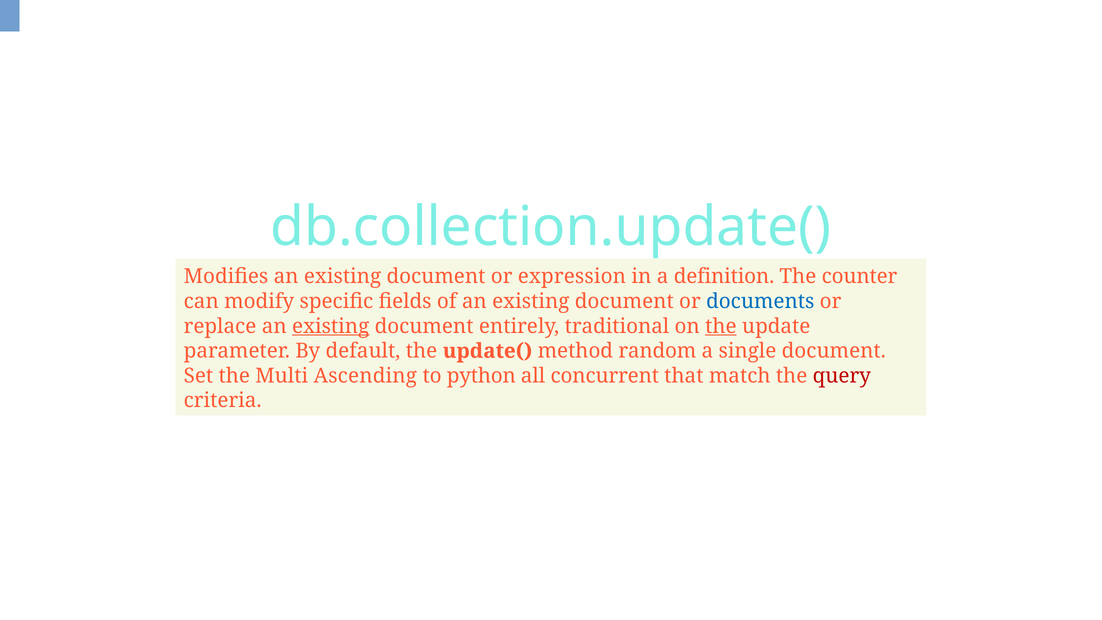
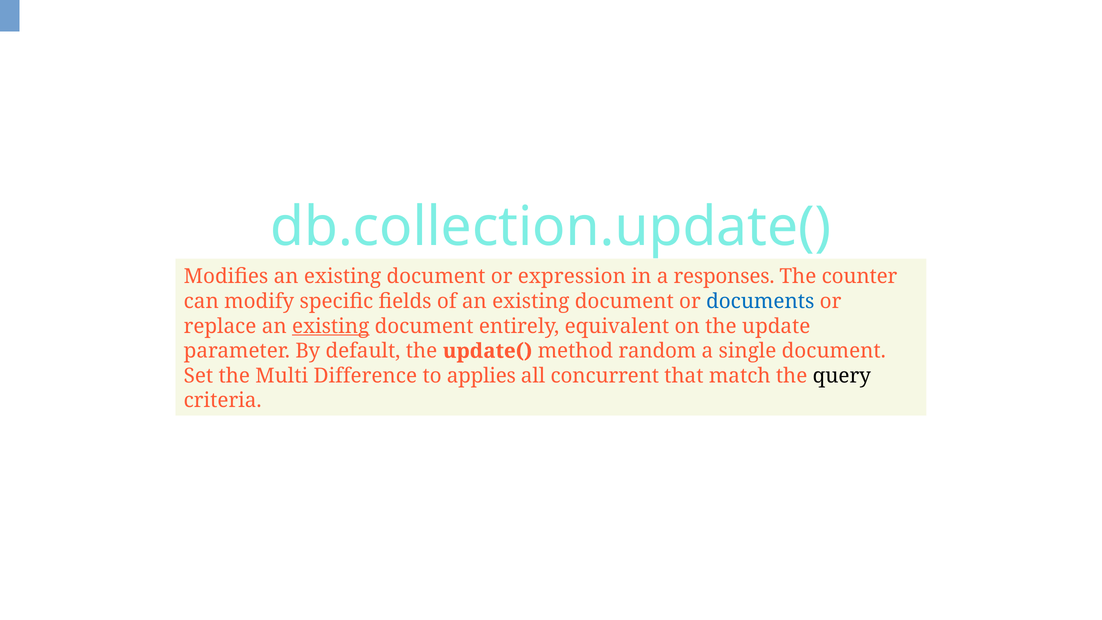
definition: definition -> responses
traditional: traditional -> equivalent
the at (721, 326) underline: present -> none
Ascending: Ascending -> Difference
python: python -> applies
query colour: red -> black
